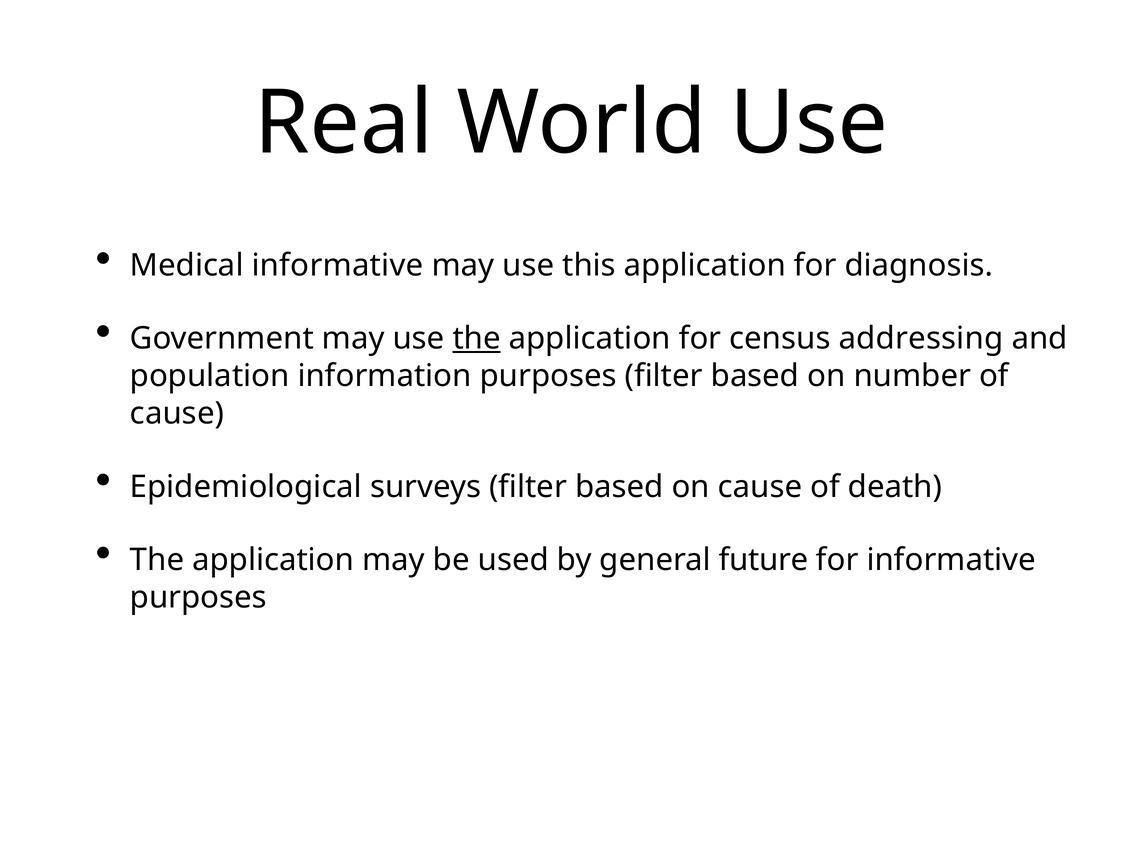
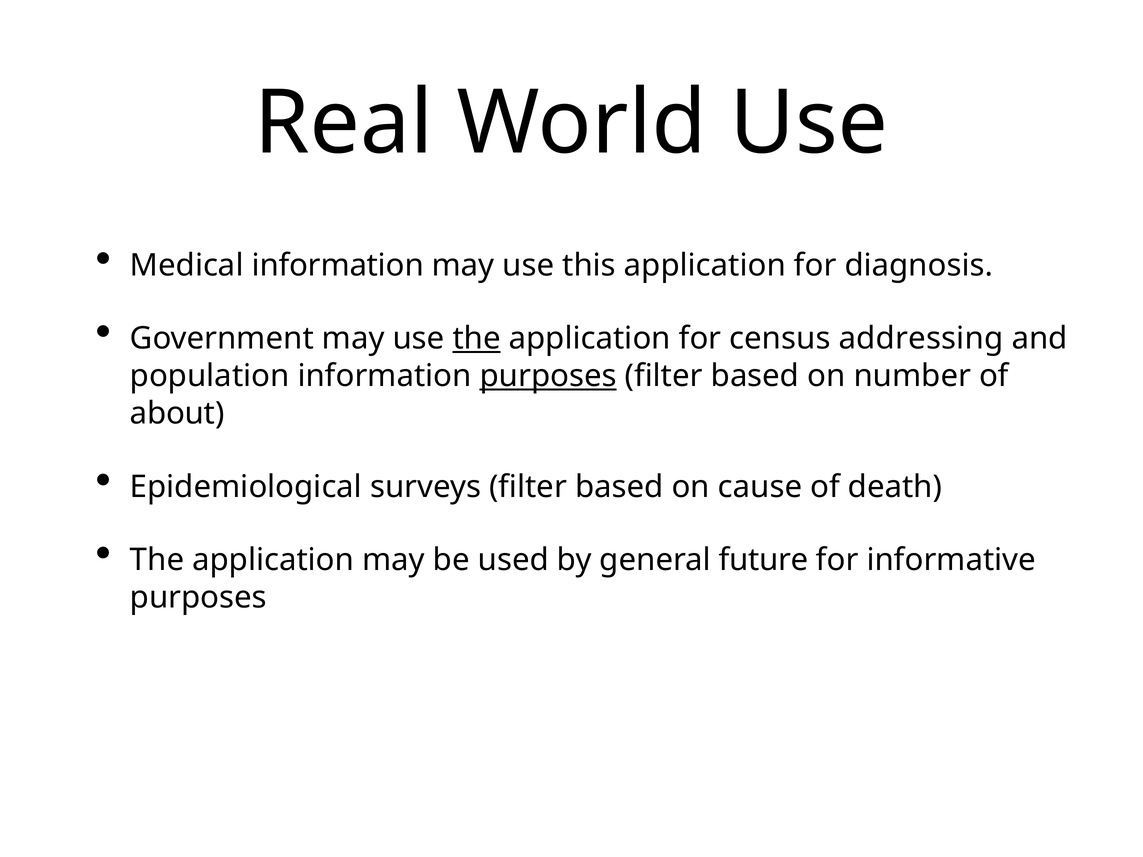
Medical informative: informative -> information
purposes at (548, 376) underline: none -> present
cause at (177, 414): cause -> about
